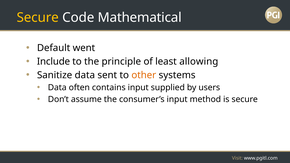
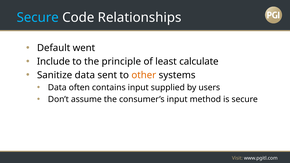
Secure at (38, 18) colour: yellow -> light blue
Mathematical: Mathematical -> Relationships
allowing: allowing -> calculate
